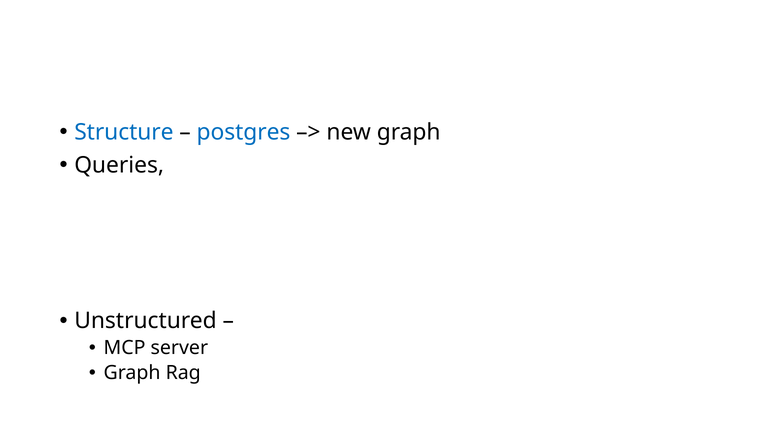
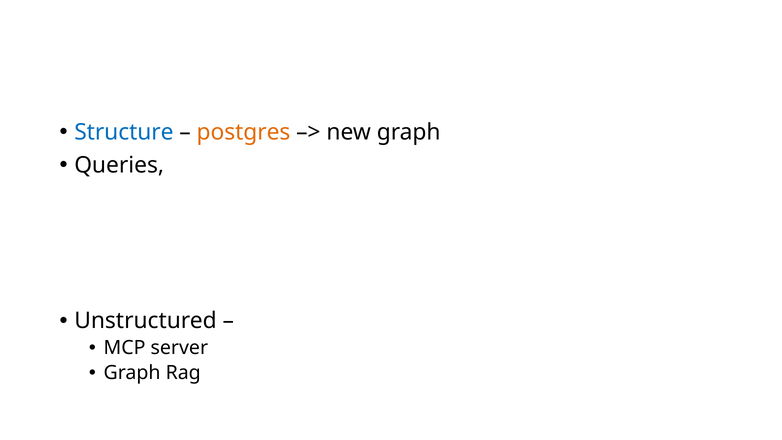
postgres colour: blue -> orange
